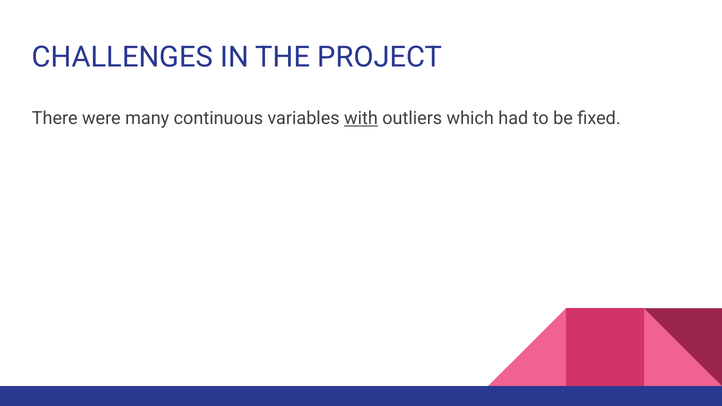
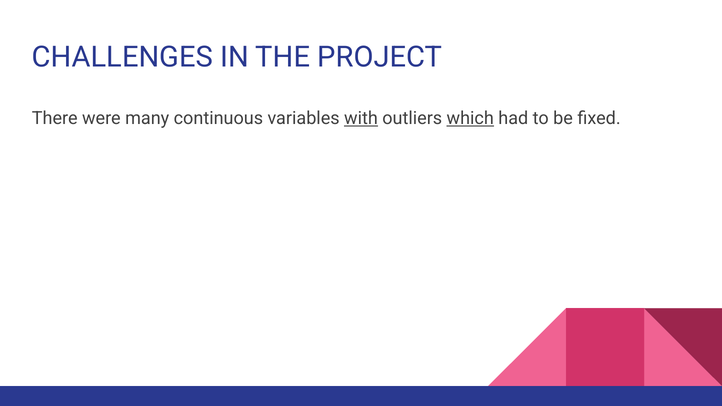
which underline: none -> present
